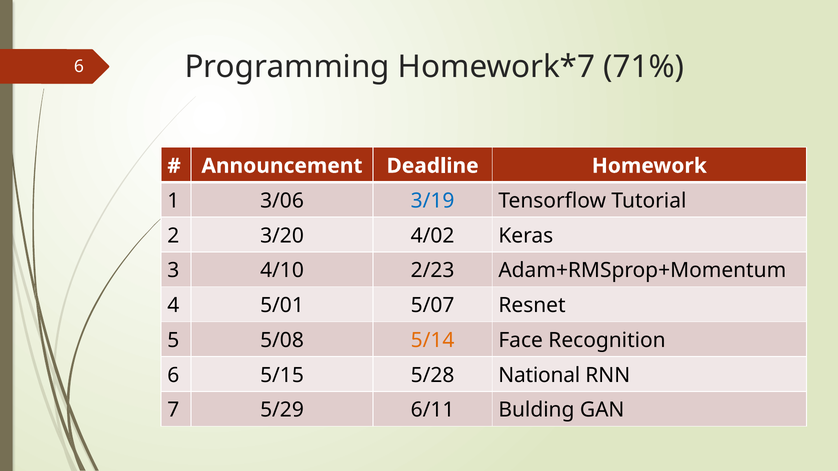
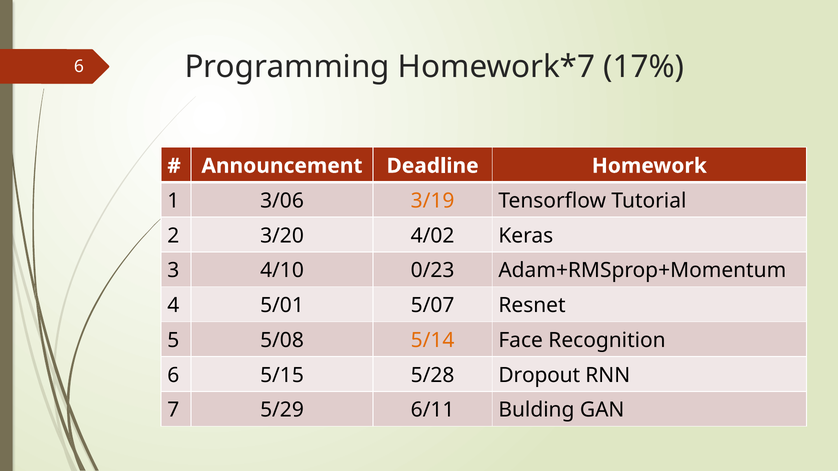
71%: 71% -> 17%
3/19 colour: blue -> orange
2/23: 2/23 -> 0/23
National: National -> Dropout
